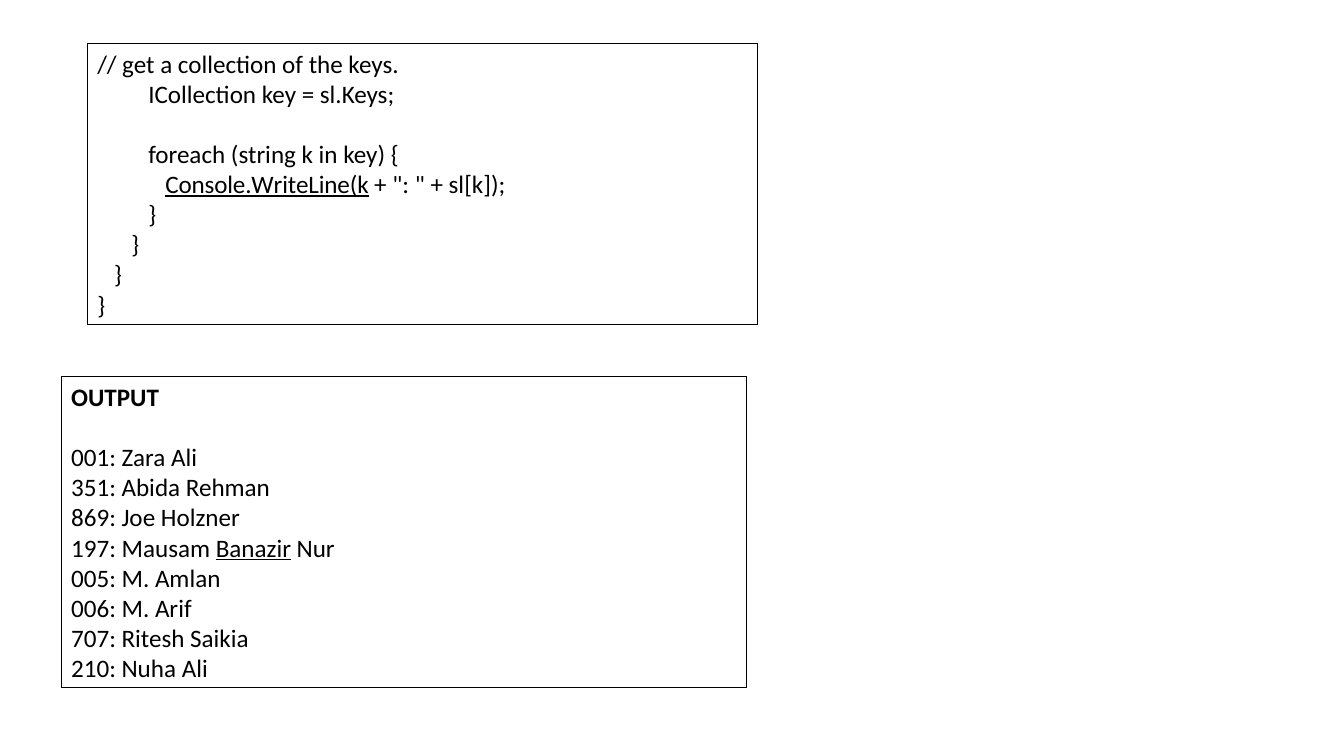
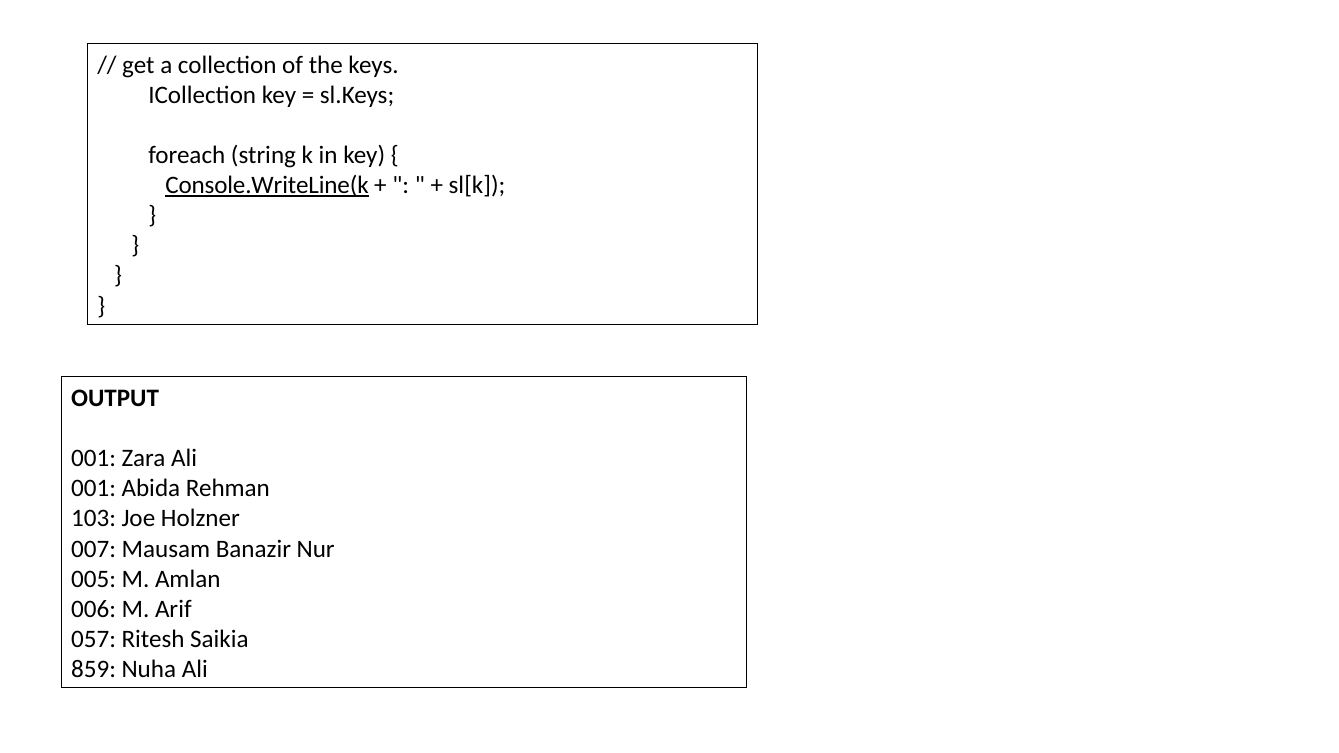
351 at (94, 489): 351 -> 001
869: 869 -> 103
197: 197 -> 007
Banazir underline: present -> none
707: 707 -> 057
210: 210 -> 859
